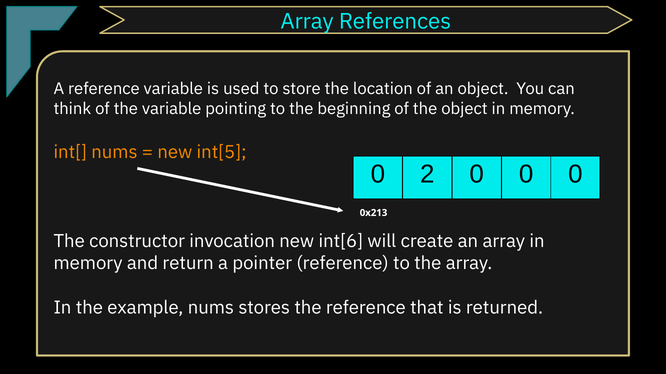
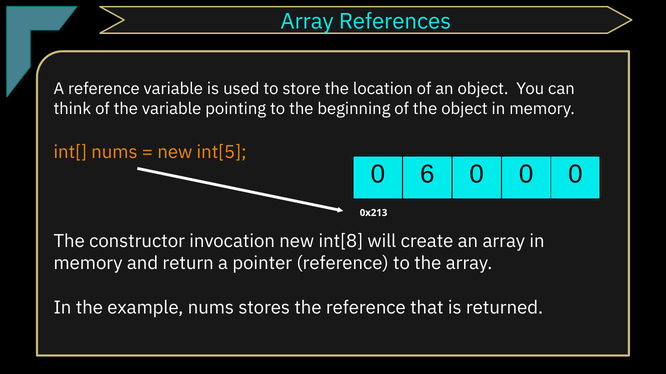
2: 2 -> 6
int[6: int[6 -> int[8
